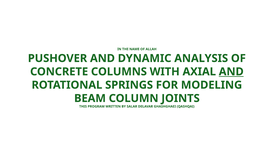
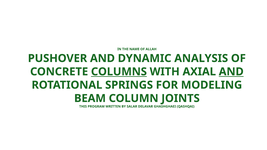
COLUMNS underline: none -> present
